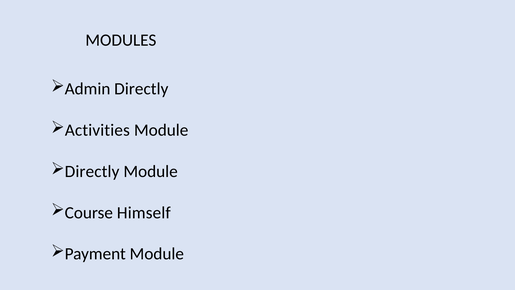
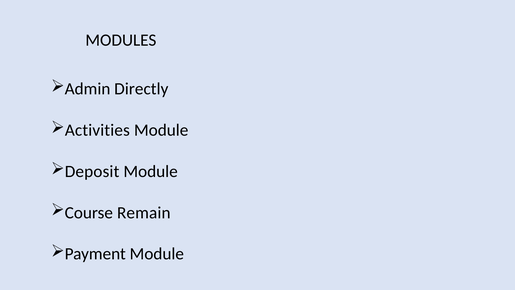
Directly at (92, 171): Directly -> Deposit
Himself: Himself -> Remain
